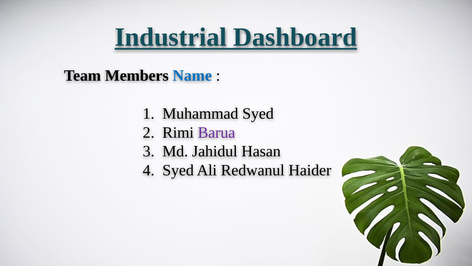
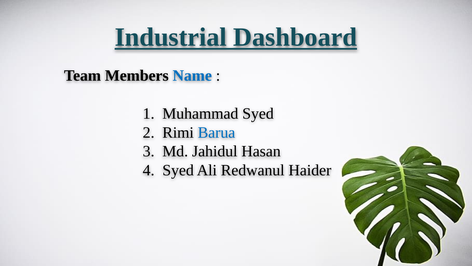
Barua colour: purple -> blue
